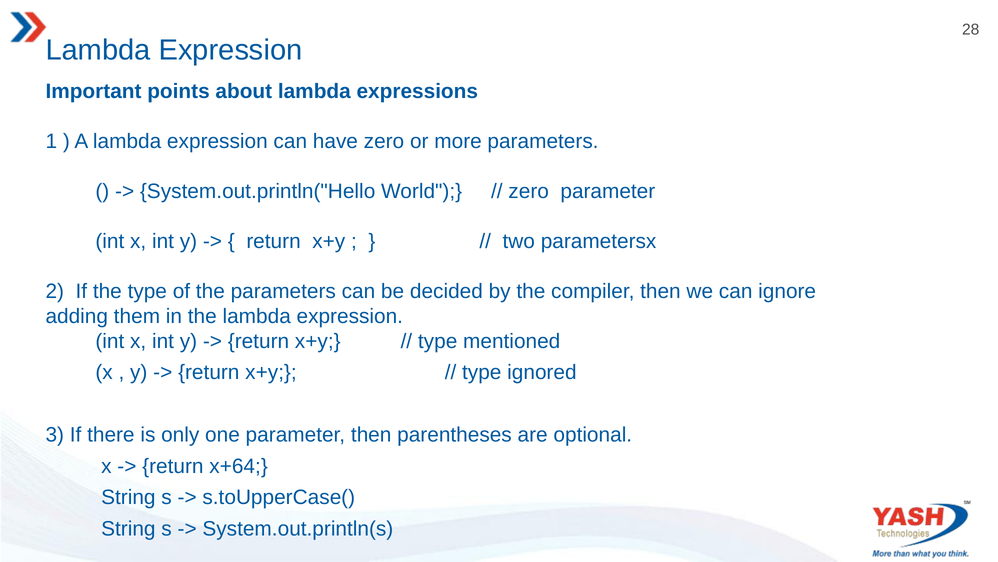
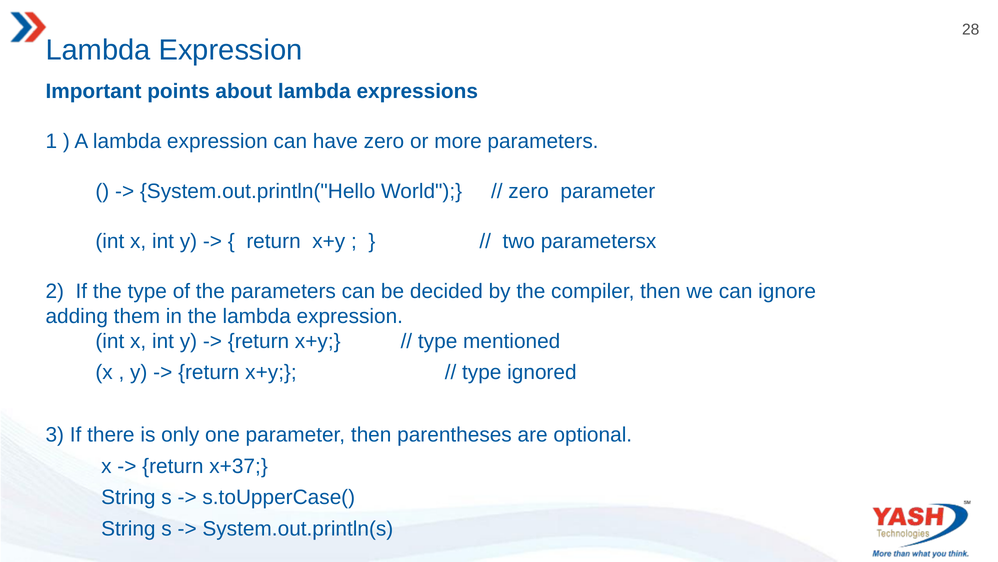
x+64: x+64 -> x+37
